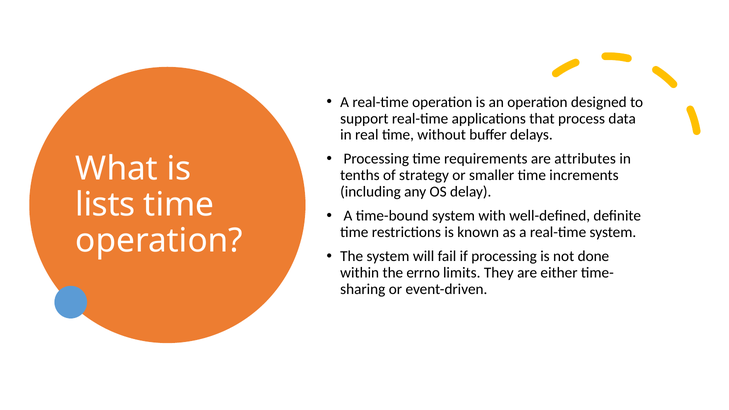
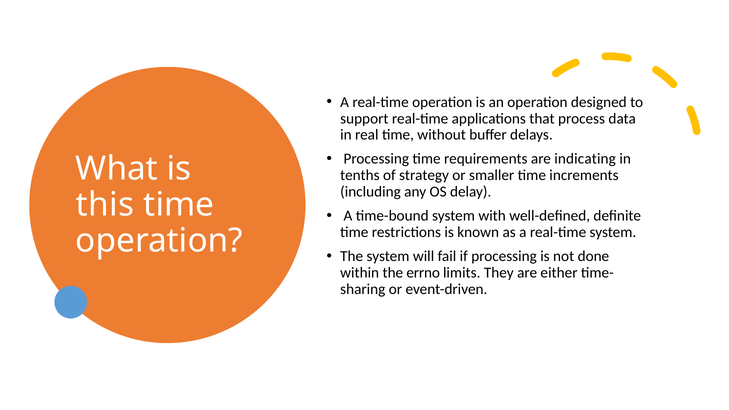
attributes: attributes -> indicating
lists: lists -> this
